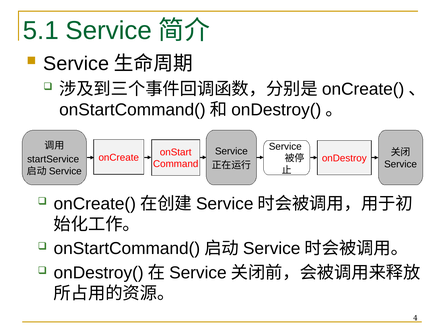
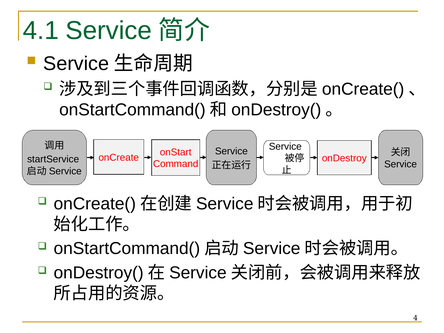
5.1: 5.1 -> 4.1
